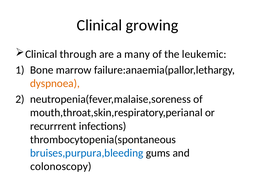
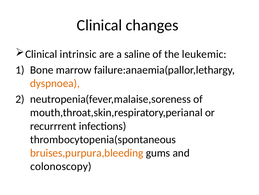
growing: growing -> changes
through: through -> intrinsic
many: many -> saline
bruises,purpura,bleeding colour: blue -> orange
